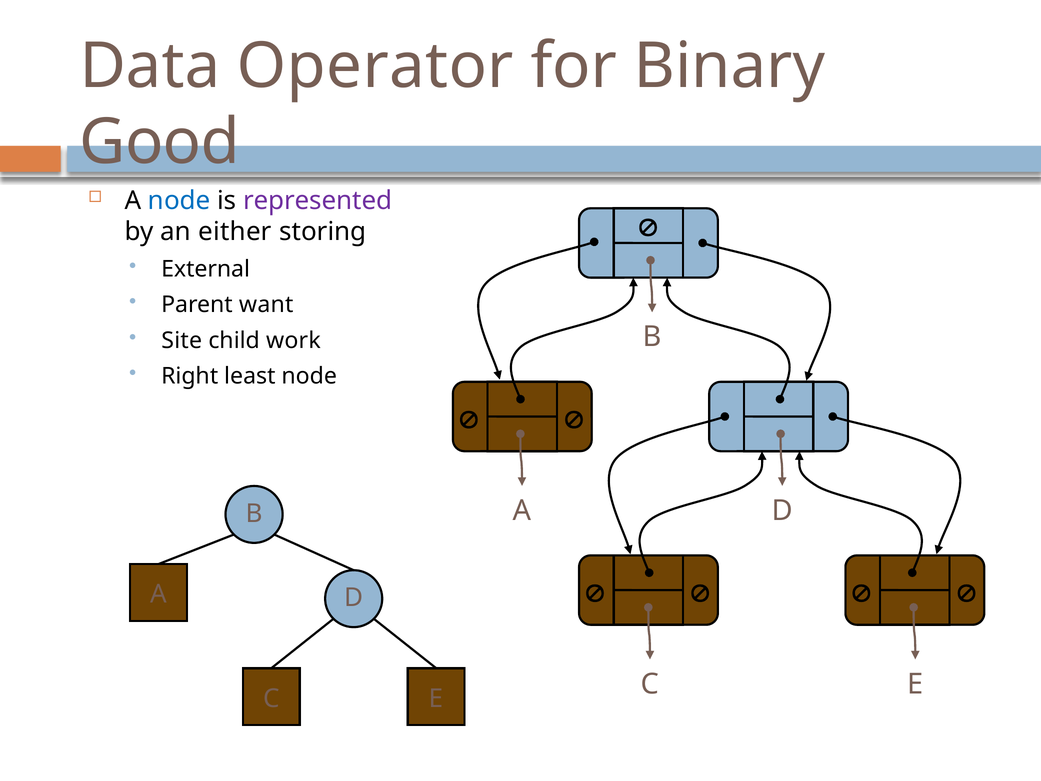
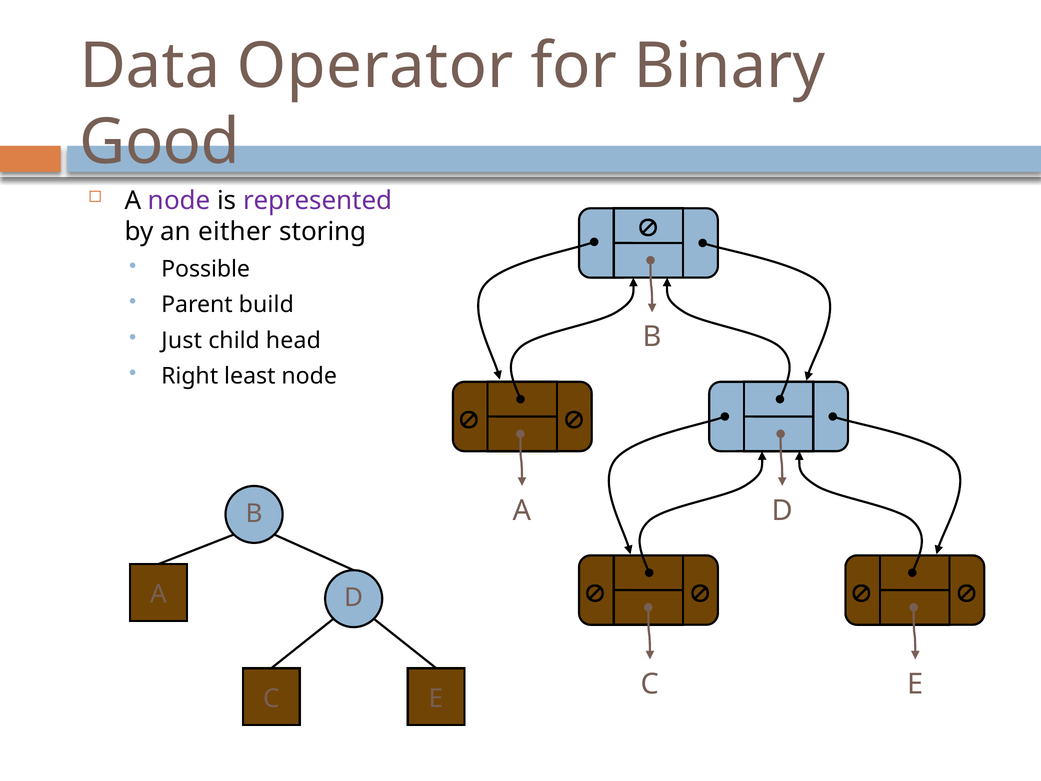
node at (179, 201) colour: blue -> purple
External: External -> Possible
want: want -> build
Site: Site -> Just
work: work -> head
